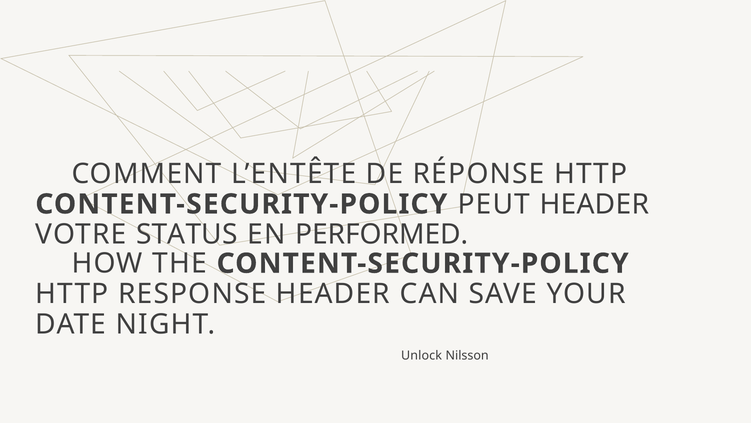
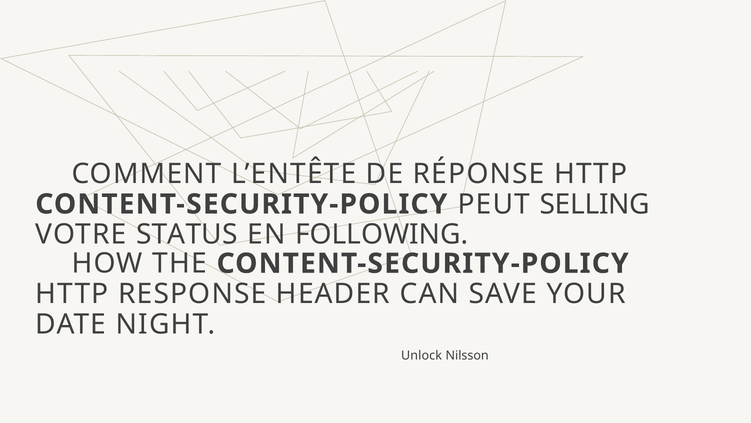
PEUT HEADER: HEADER -> SELLING
PERFORMED: PERFORMED -> FOLLOWING
